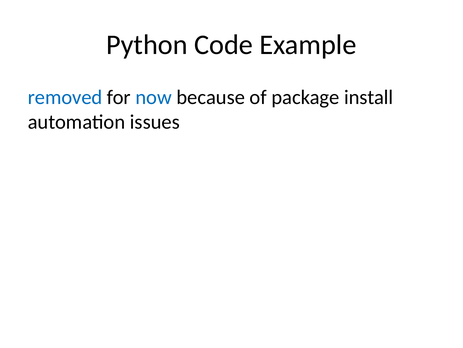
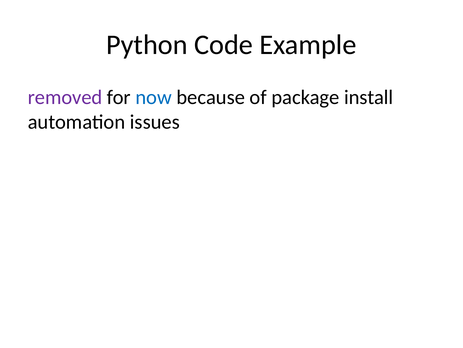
removed colour: blue -> purple
